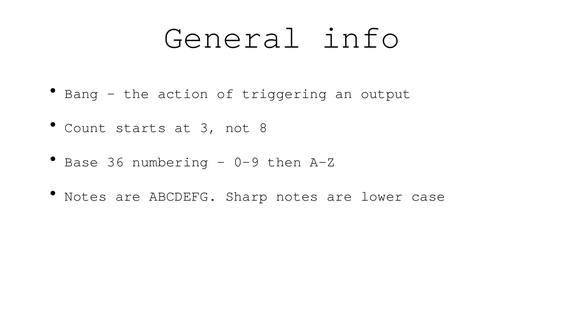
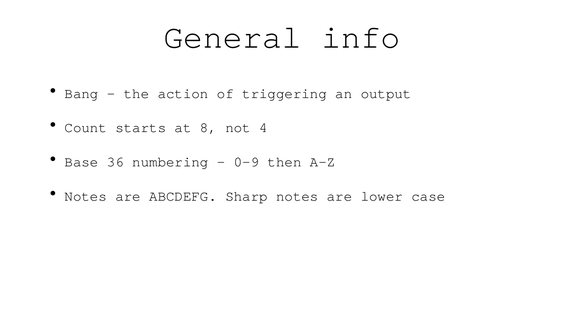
3: 3 -> 8
8: 8 -> 4
